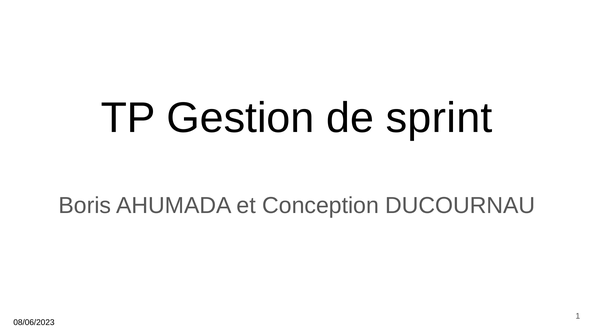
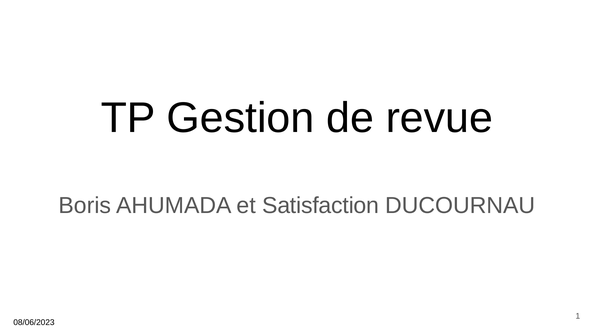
sprint: sprint -> revue
Conception: Conception -> Satisfaction
